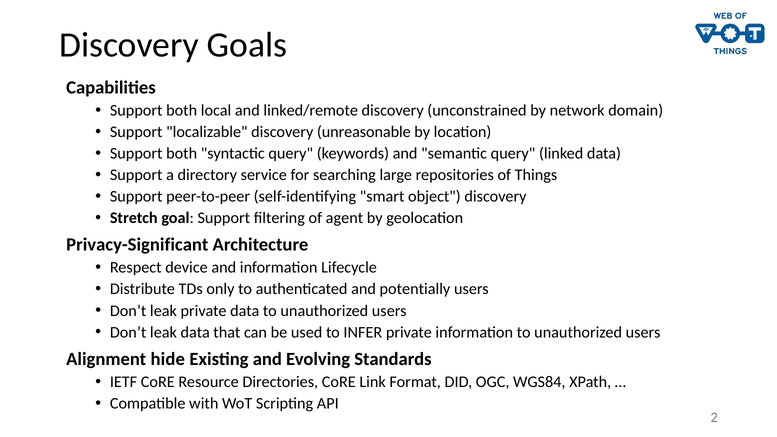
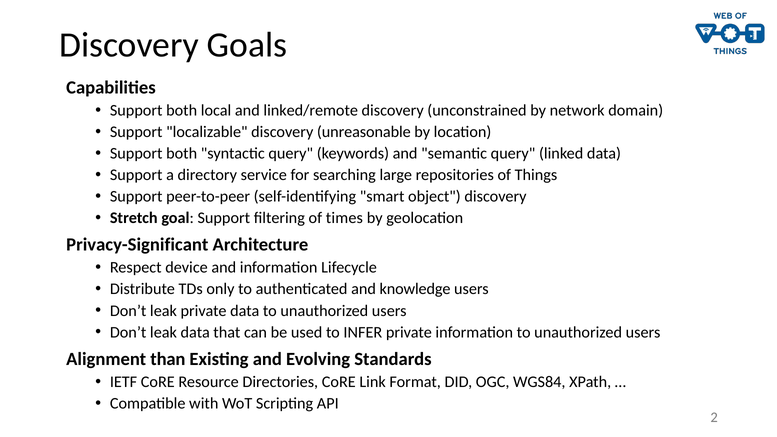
agent: agent -> times
potentially: potentially -> knowledge
hide: hide -> than
